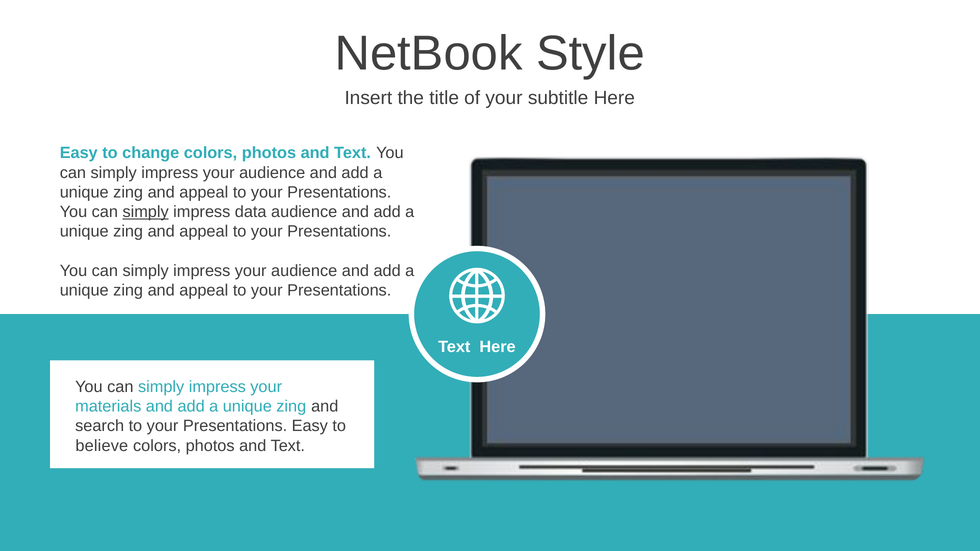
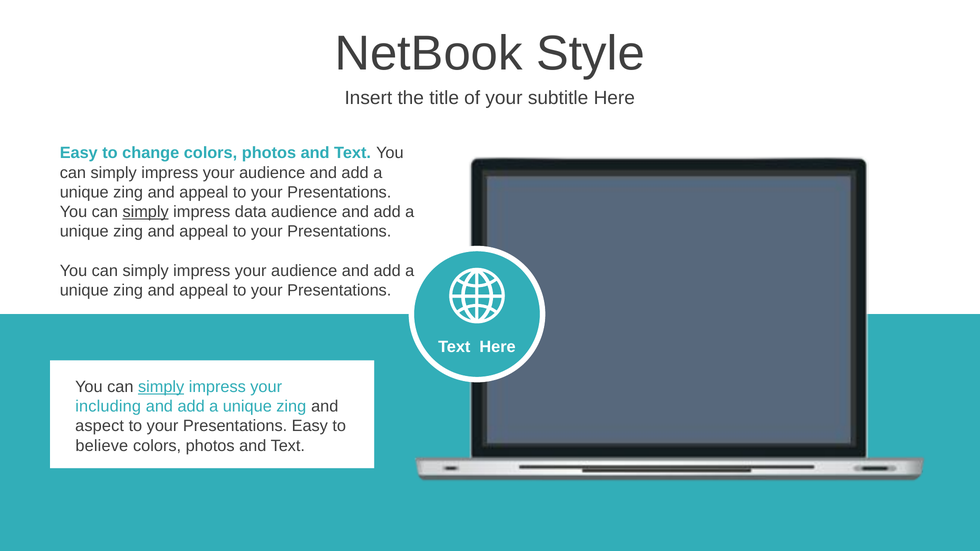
simply at (161, 387) underline: none -> present
materials: materials -> including
search: search -> aspect
